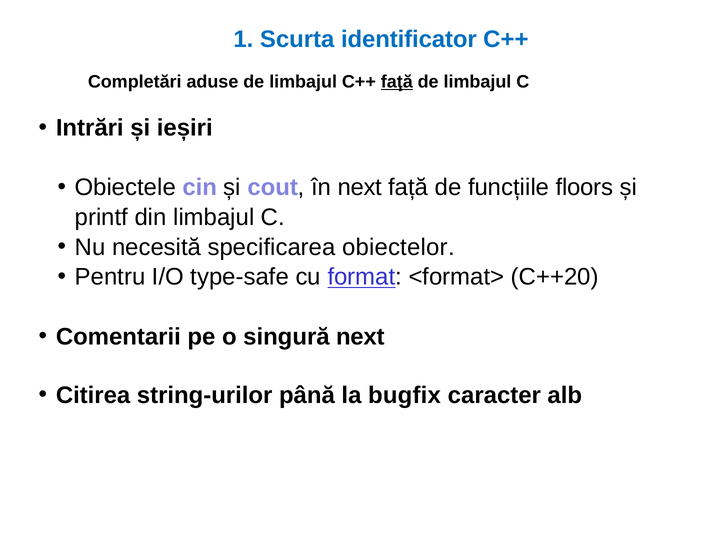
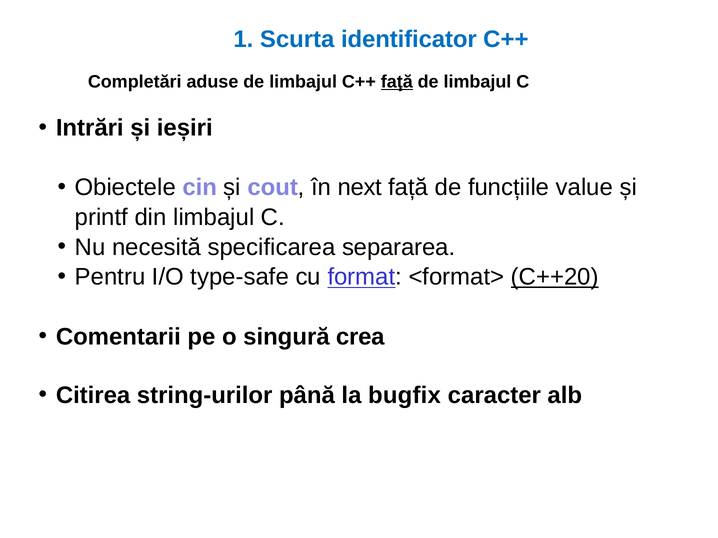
floors: floors -> value
obiectelor: obiectelor -> separarea
C++20 underline: none -> present
singură next: next -> crea
